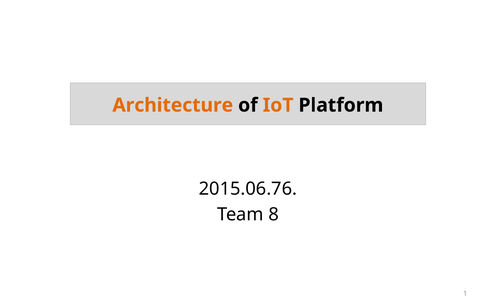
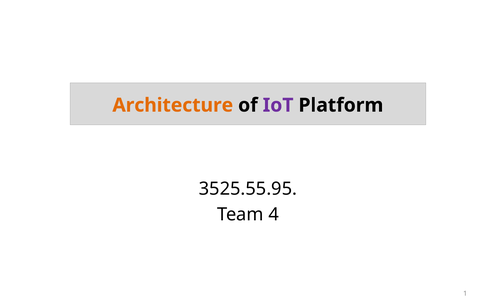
IoT colour: orange -> purple
2015.06.76: 2015.06.76 -> 3525.55.95
8: 8 -> 4
